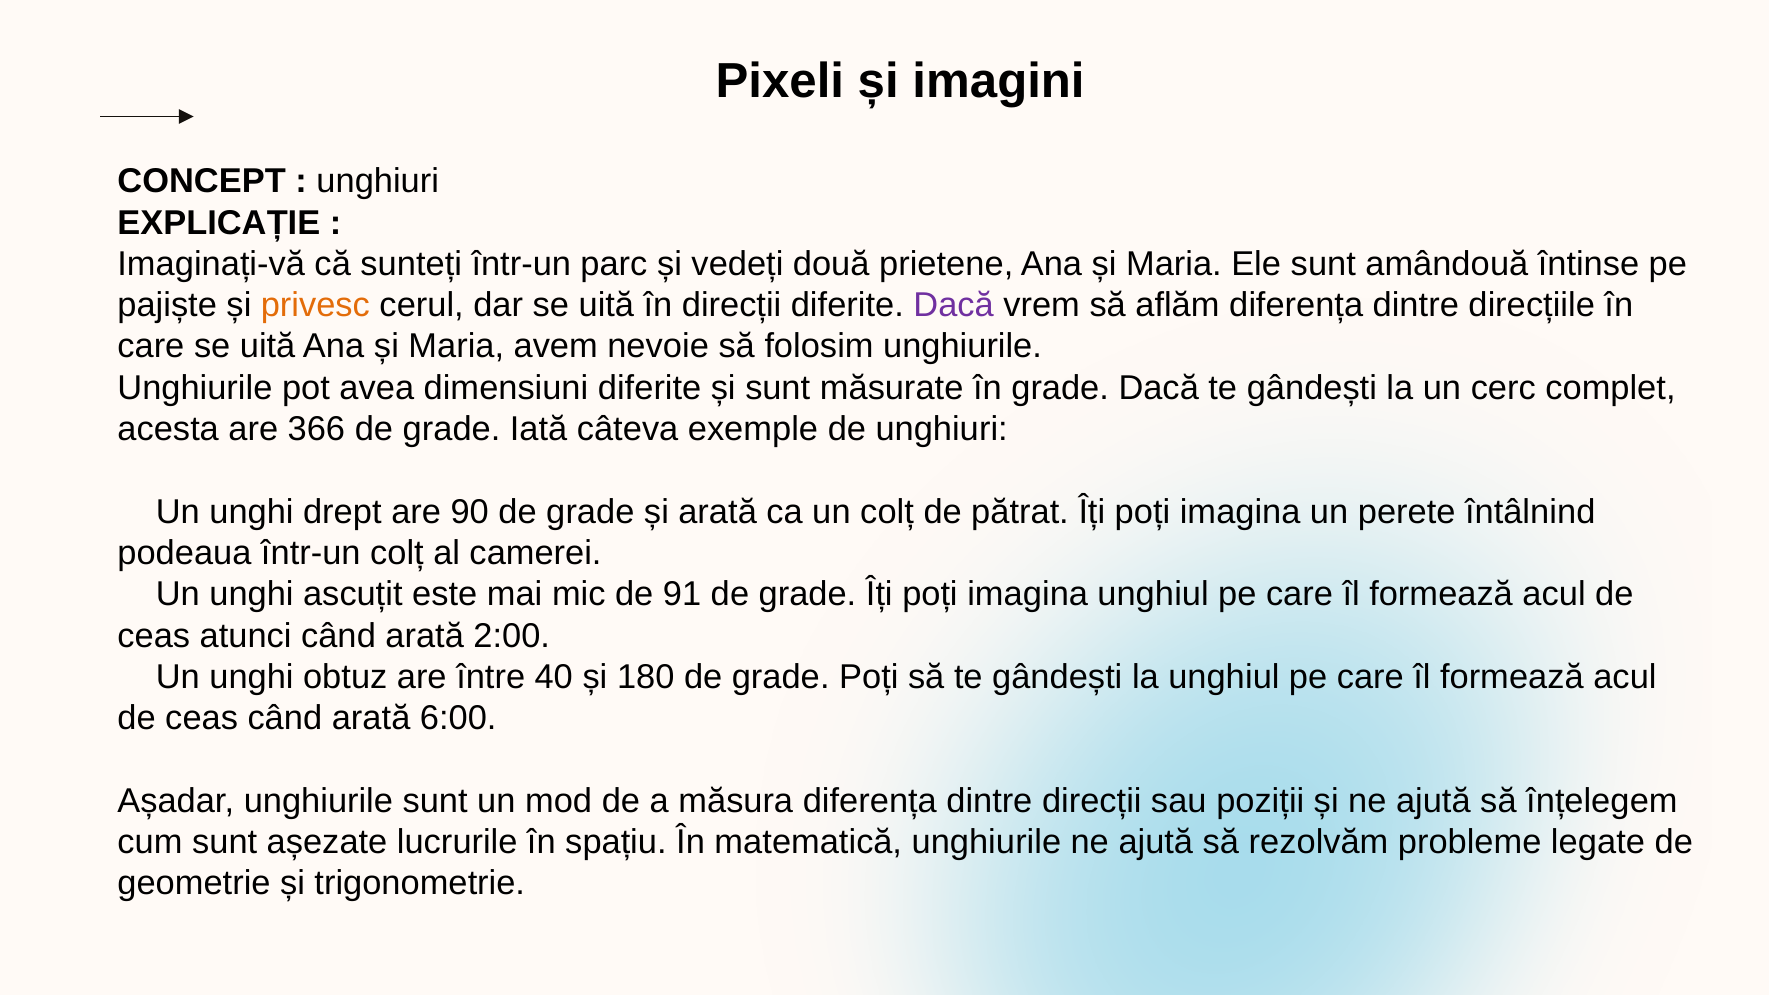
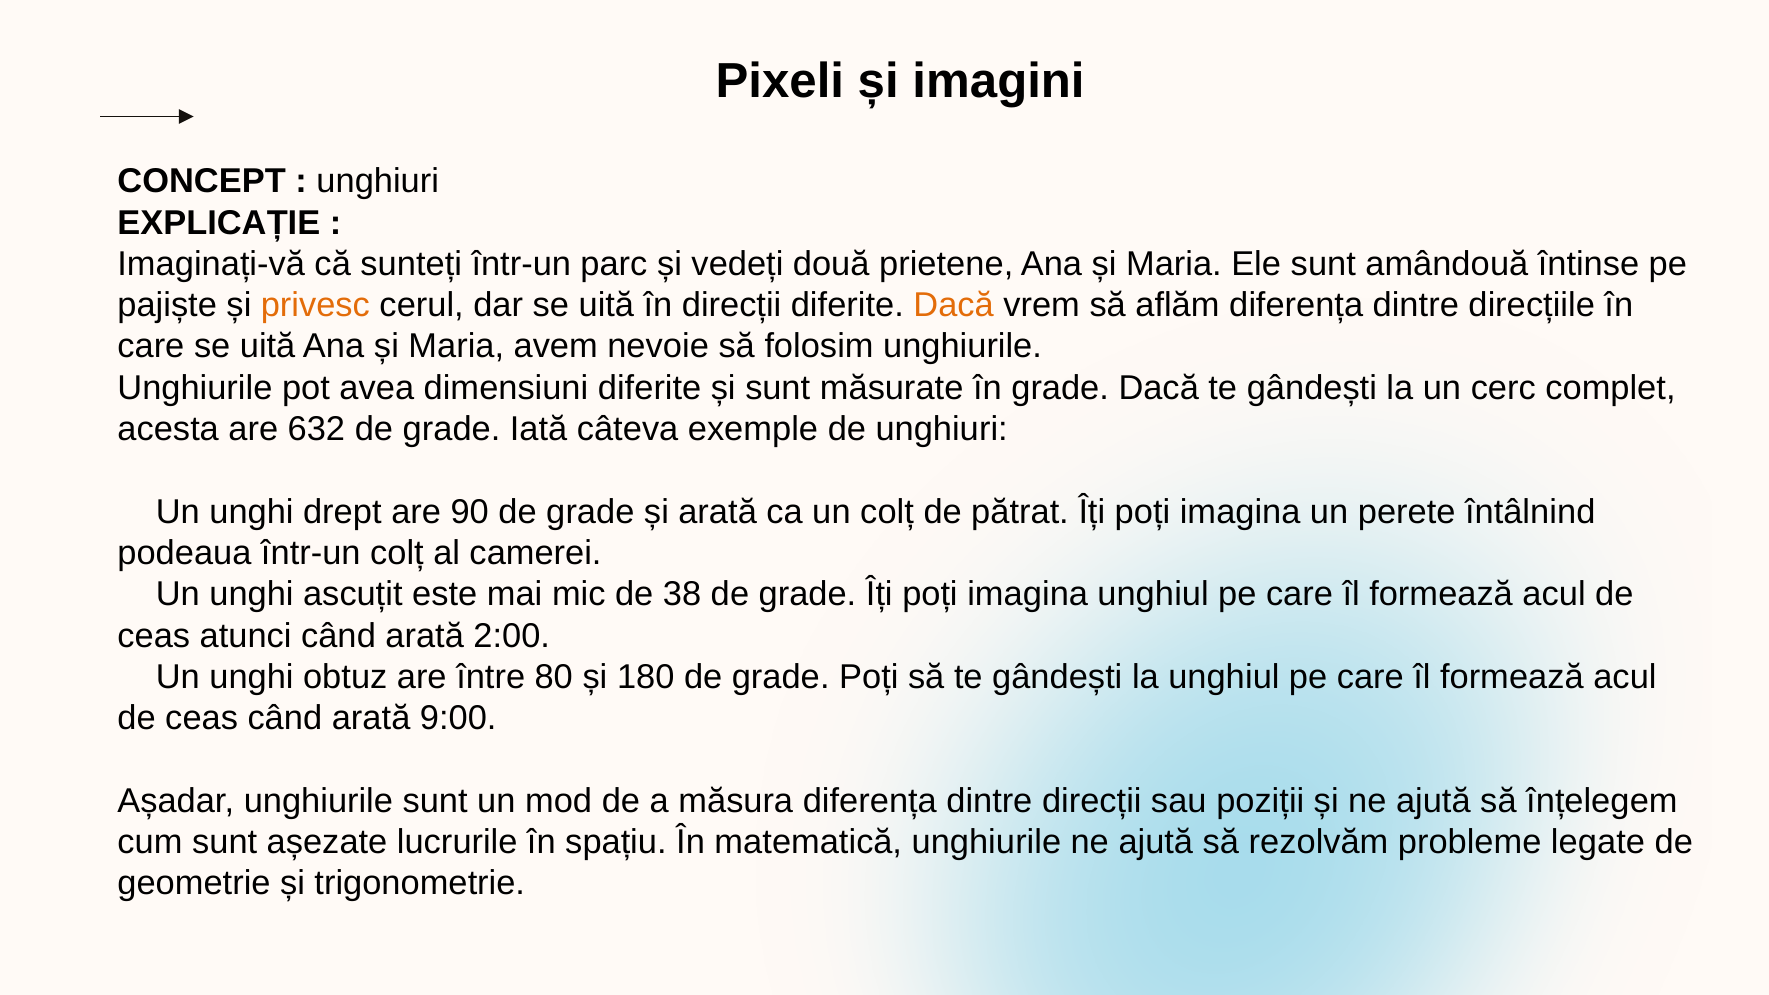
Dacă at (954, 305) colour: purple -> orange
366: 366 -> 632
91: 91 -> 38
40: 40 -> 80
6:00: 6:00 -> 9:00
